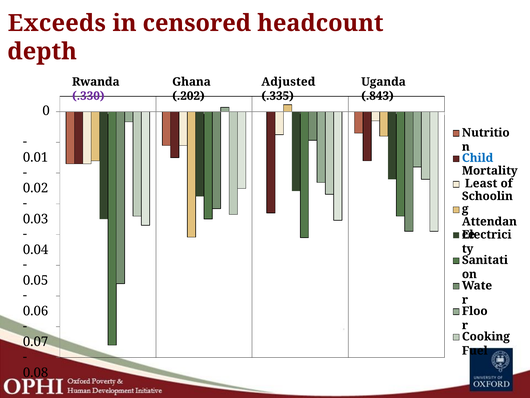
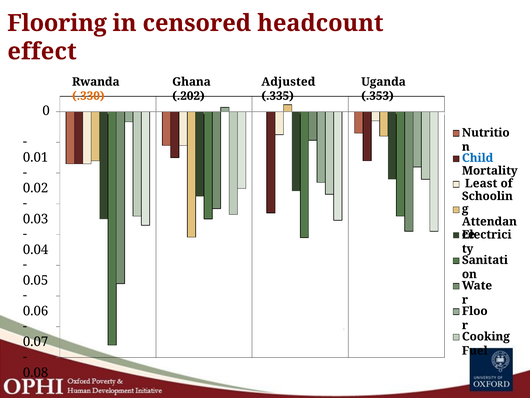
Exceeds: Exceeds -> Flooring
depth: depth -> effect
.330 colour: purple -> orange
.843: .843 -> .353
